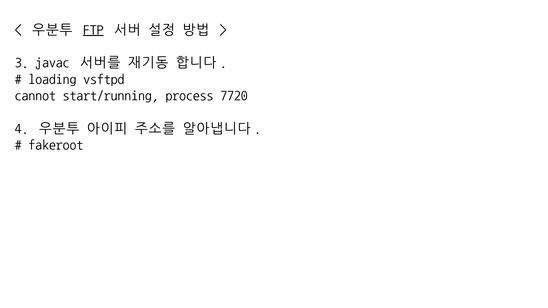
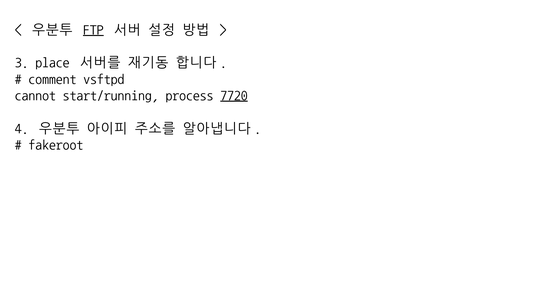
javac: javac -> place
loading: loading -> comment
7720 underline: none -> present
